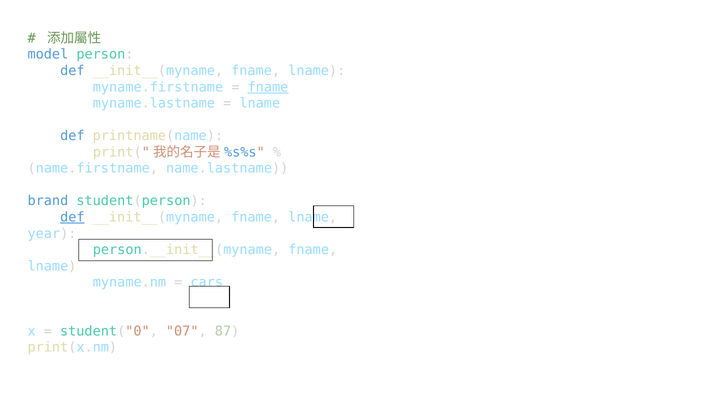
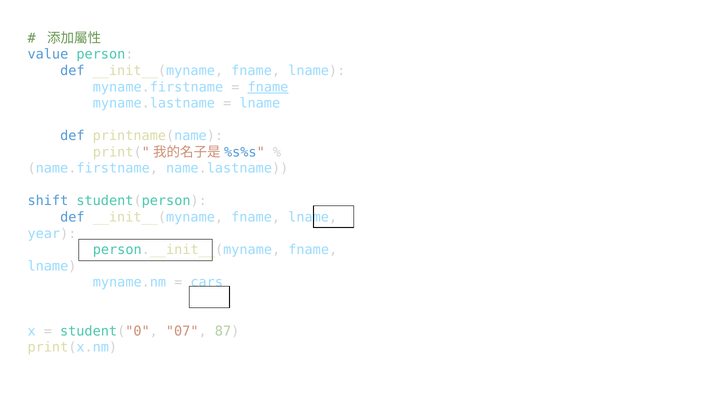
model: model -> value
brand: brand -> shift
def at (72, 217) underline: present -> none
